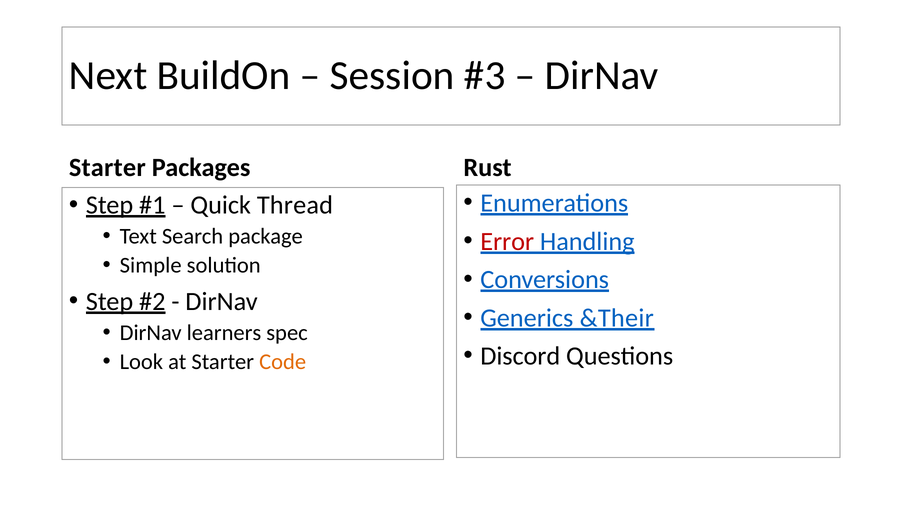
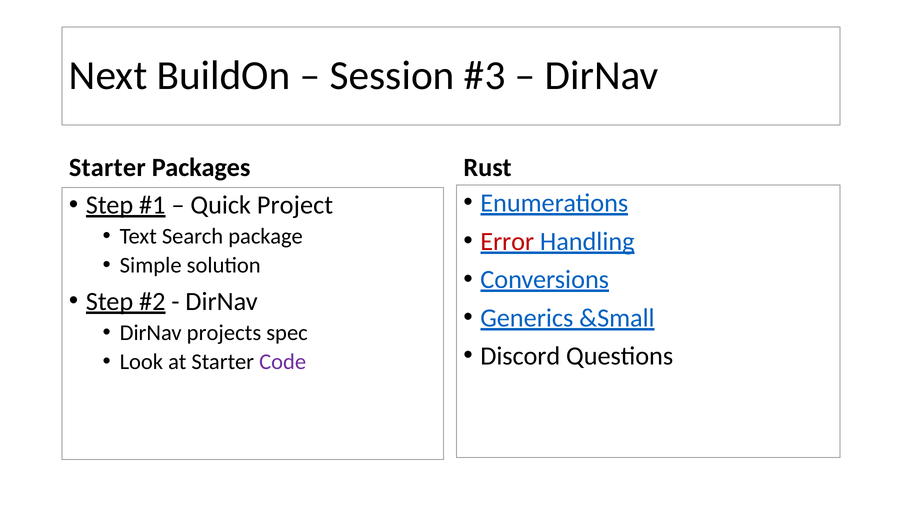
Thread: Thread -> Project
&Their: &Their -> &Small
learners: learners -> projects
Code colour: orange -> purple
